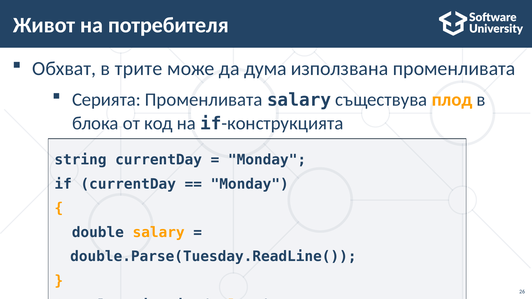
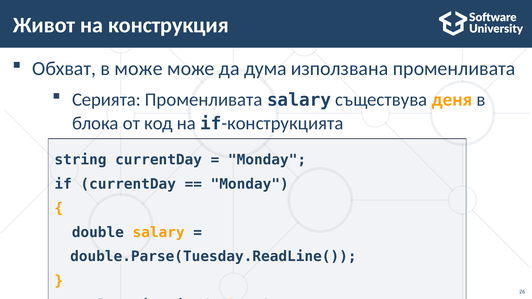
потребителя: потребителя -> конструкция
в трите: трите -> може
плод: плод -> деня
